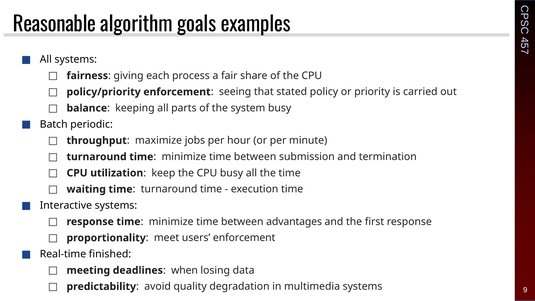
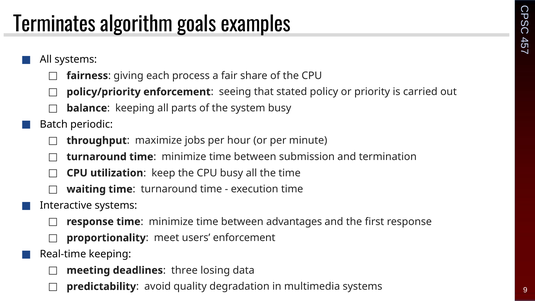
Reasonable: Reasonable -> Terminates
Real-time finished: finished -> keeping
when: when -> three
